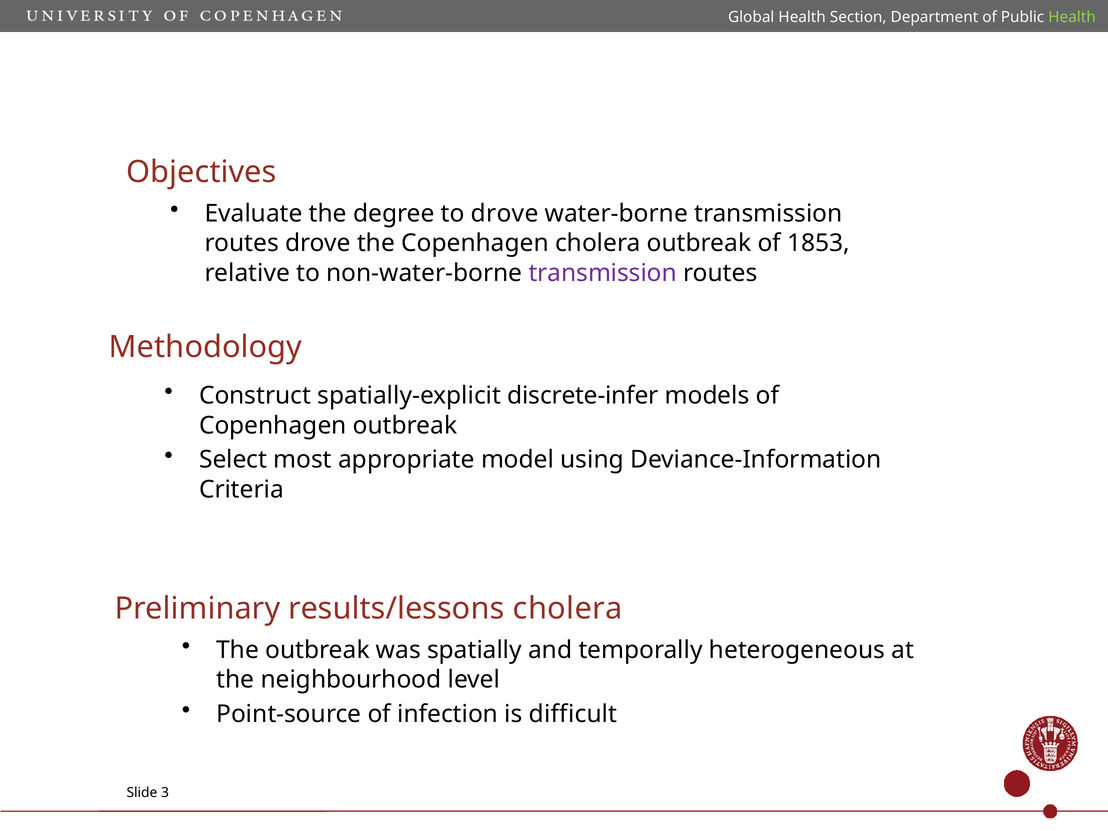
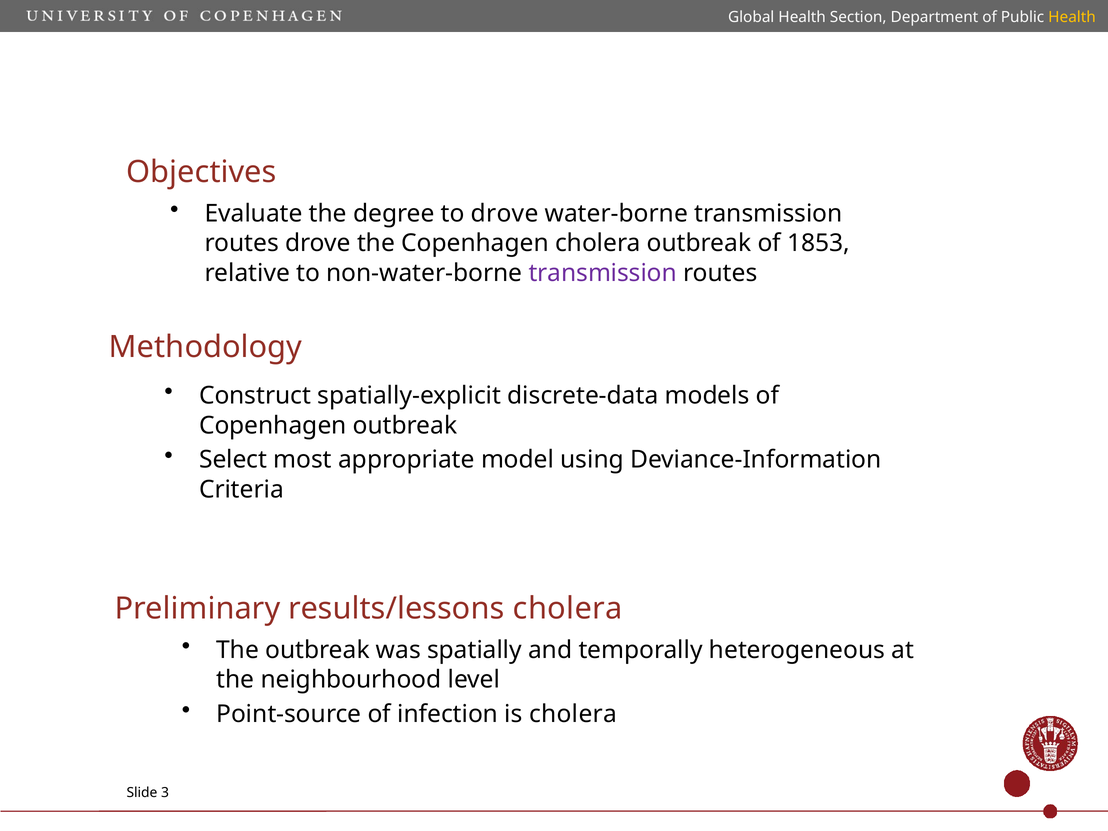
Health at (1072, 17) colour: light green -> yellow
discrete-infer: discrete-infer -> discrete-data
is difficult: difficult -> cholera
